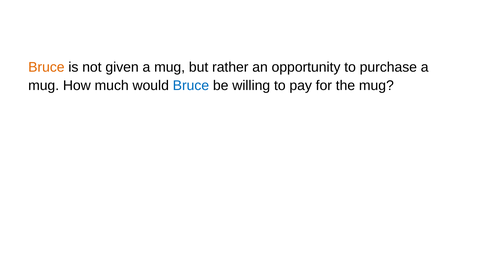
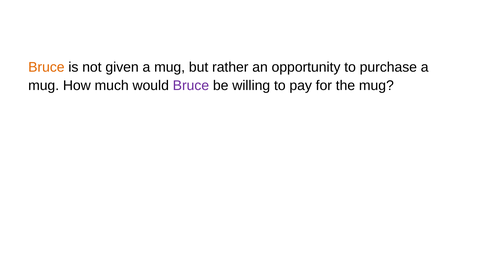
Bruce at (191, 86) colour: blue -> purple
